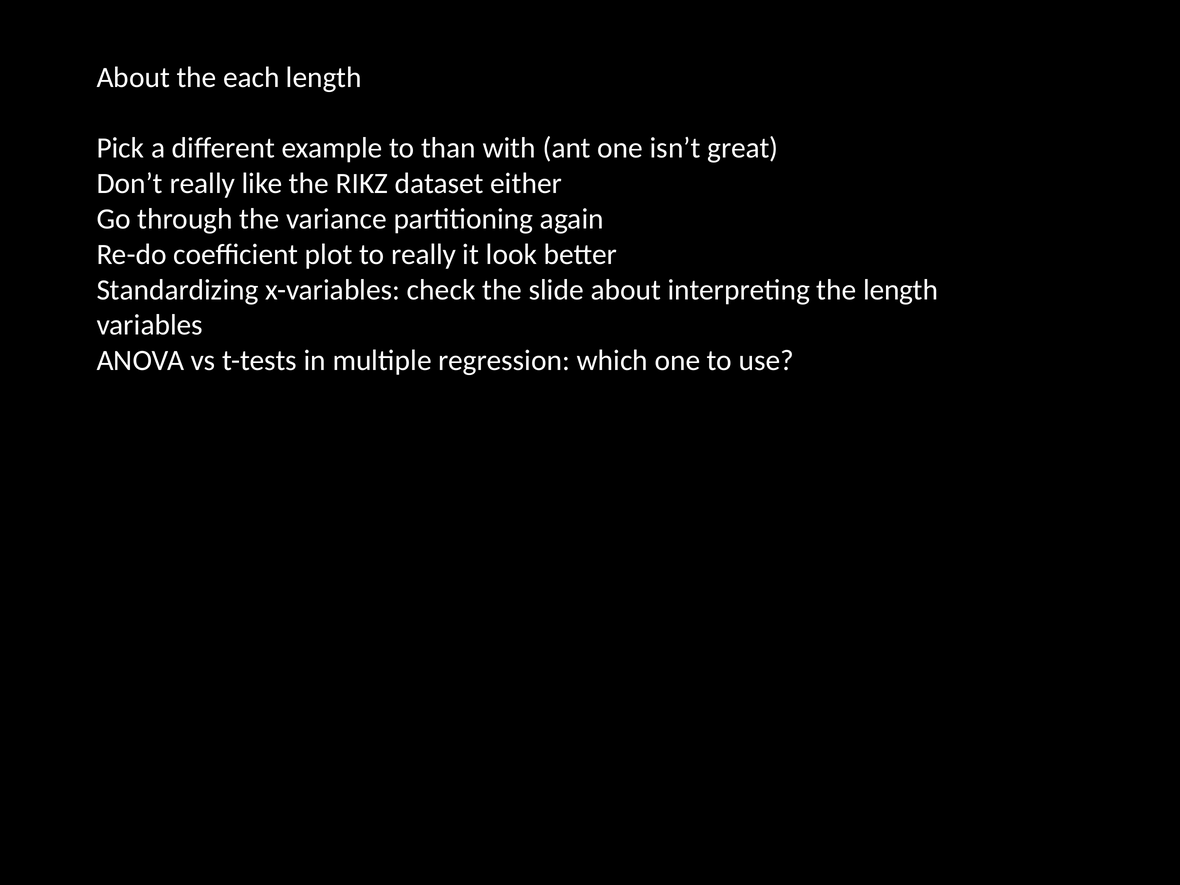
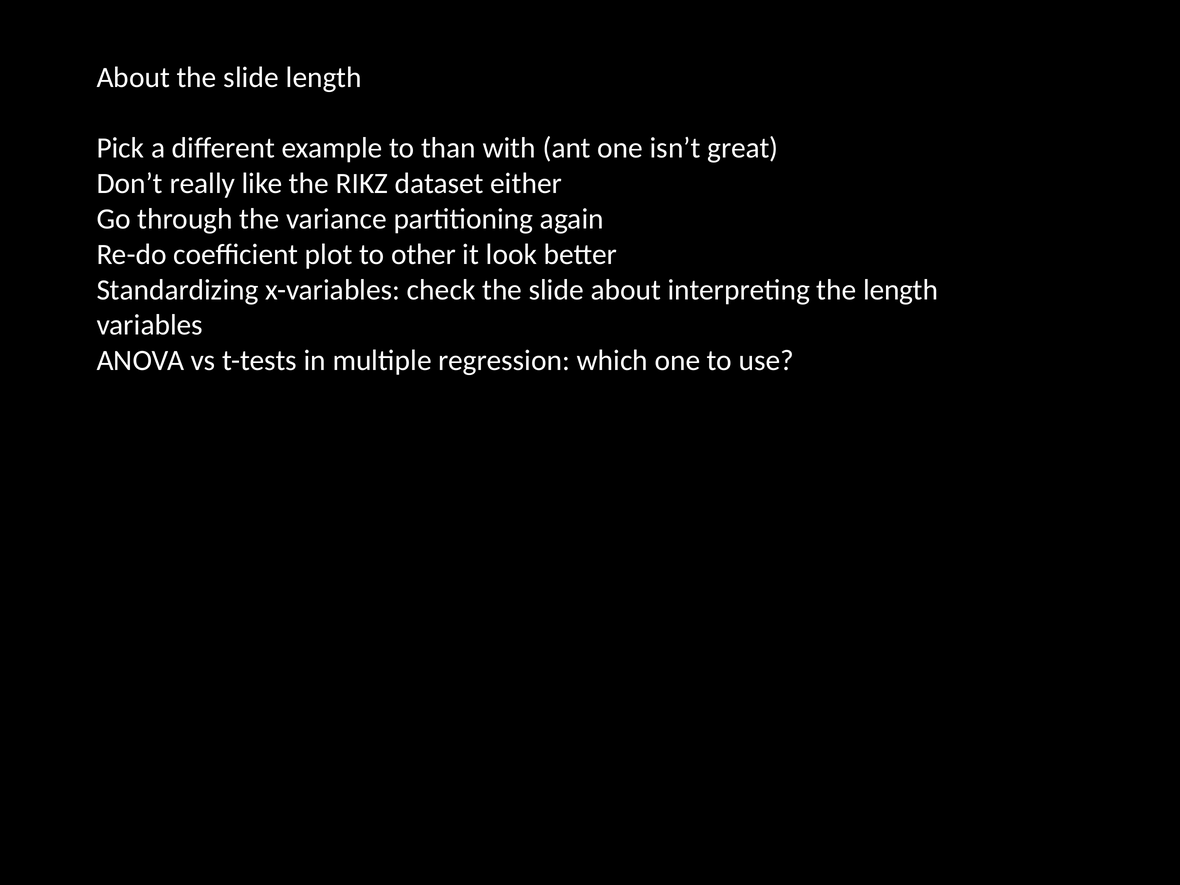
About the each: each -> slide
to really: really -> other
